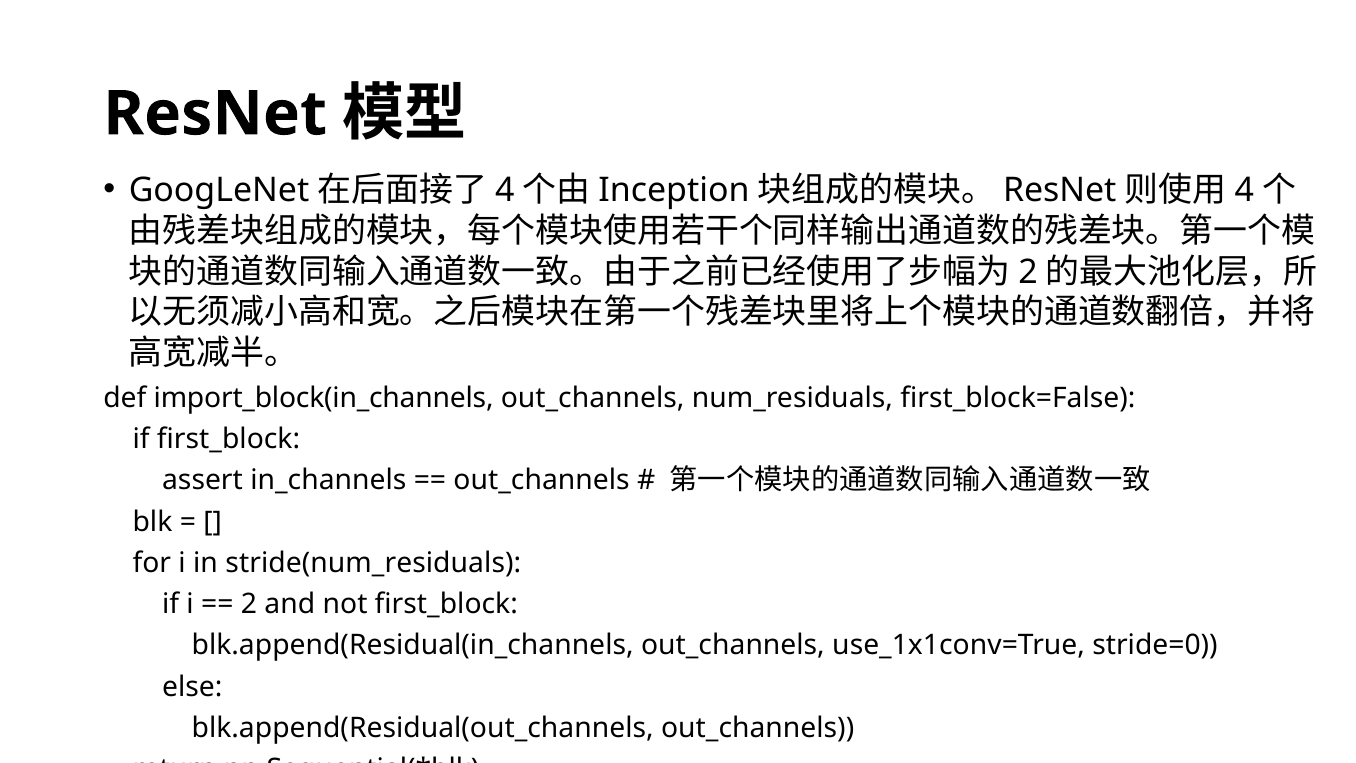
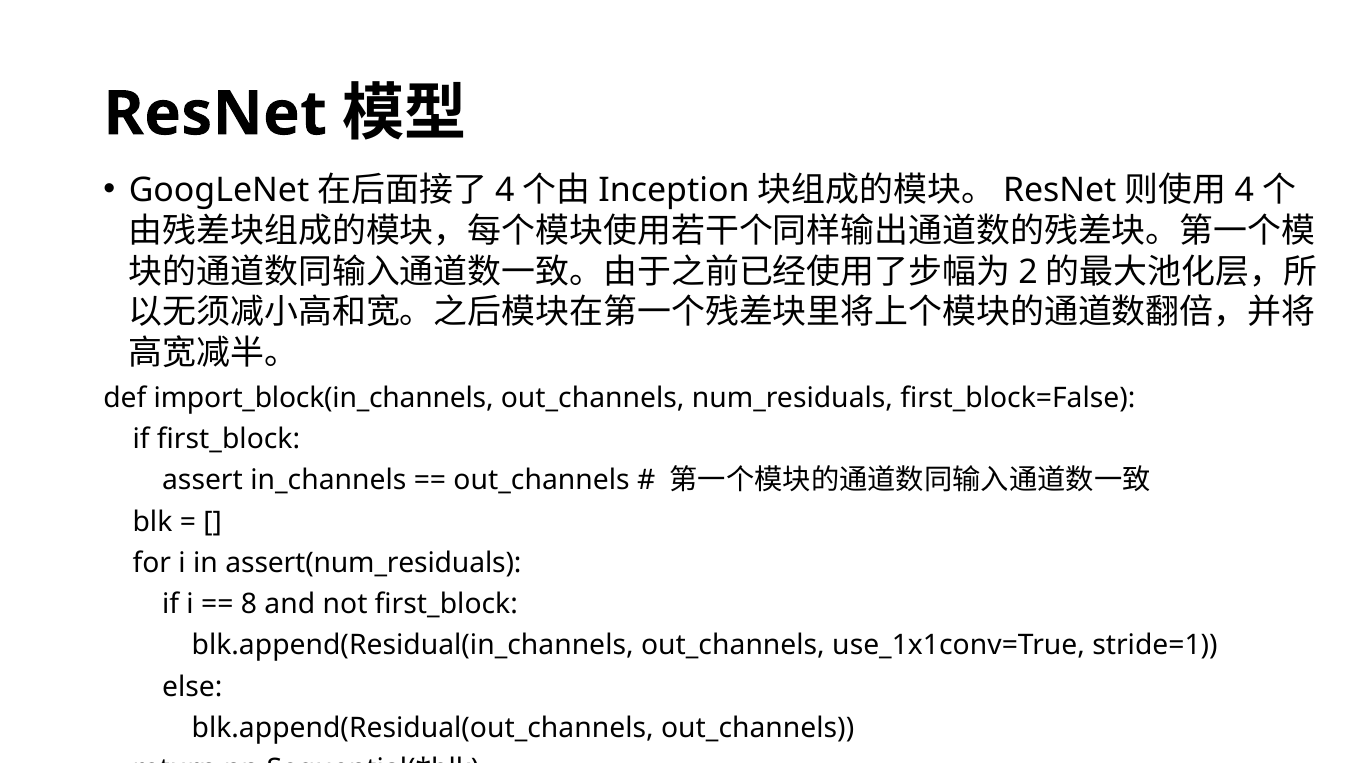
stride(num_residuals: stride(num_residuals -> assert(num_residuals
2 at (249, 604): 2 -> 8
stride=0: stride=0 -> stride=1
